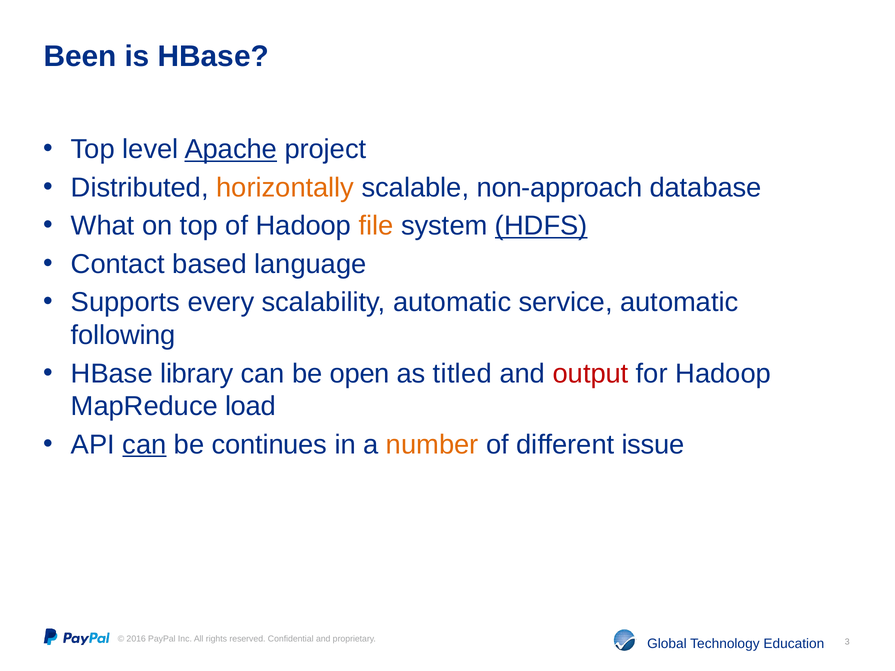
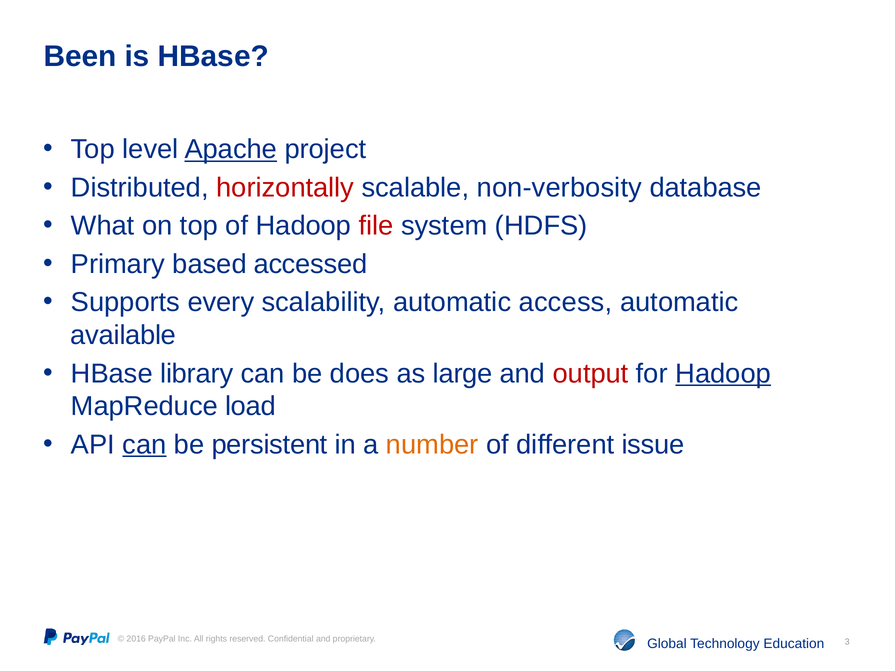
horizontally colour: orange -> red
non-approach: non-approach -> non-verbosity
file colour: orange -> red
HDFS underline: present -> none
Contact: Contact -> Primary
language: language -> accessed
service: service -> access
following: following -> available
open: open -> does
titled: titled -> large
Hadoop at (723, 374) underline: none -> present
continues: continues -> persistent
